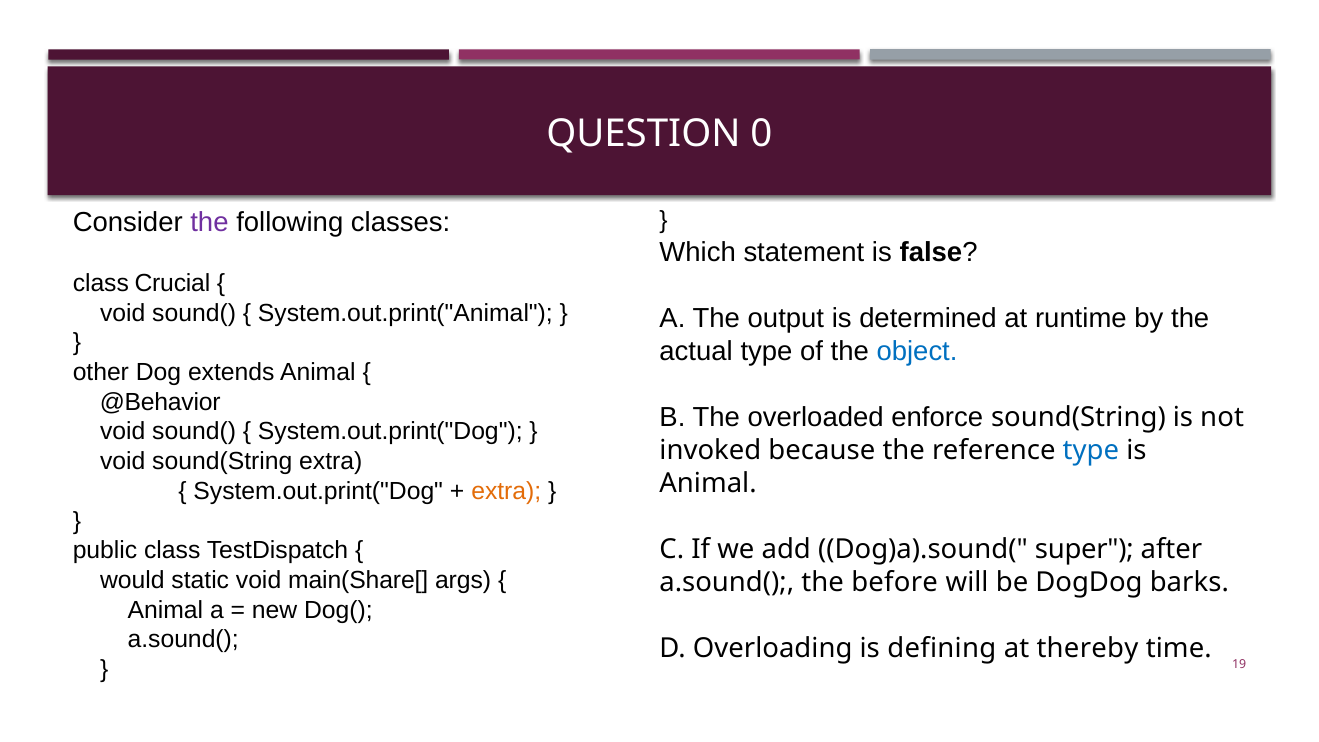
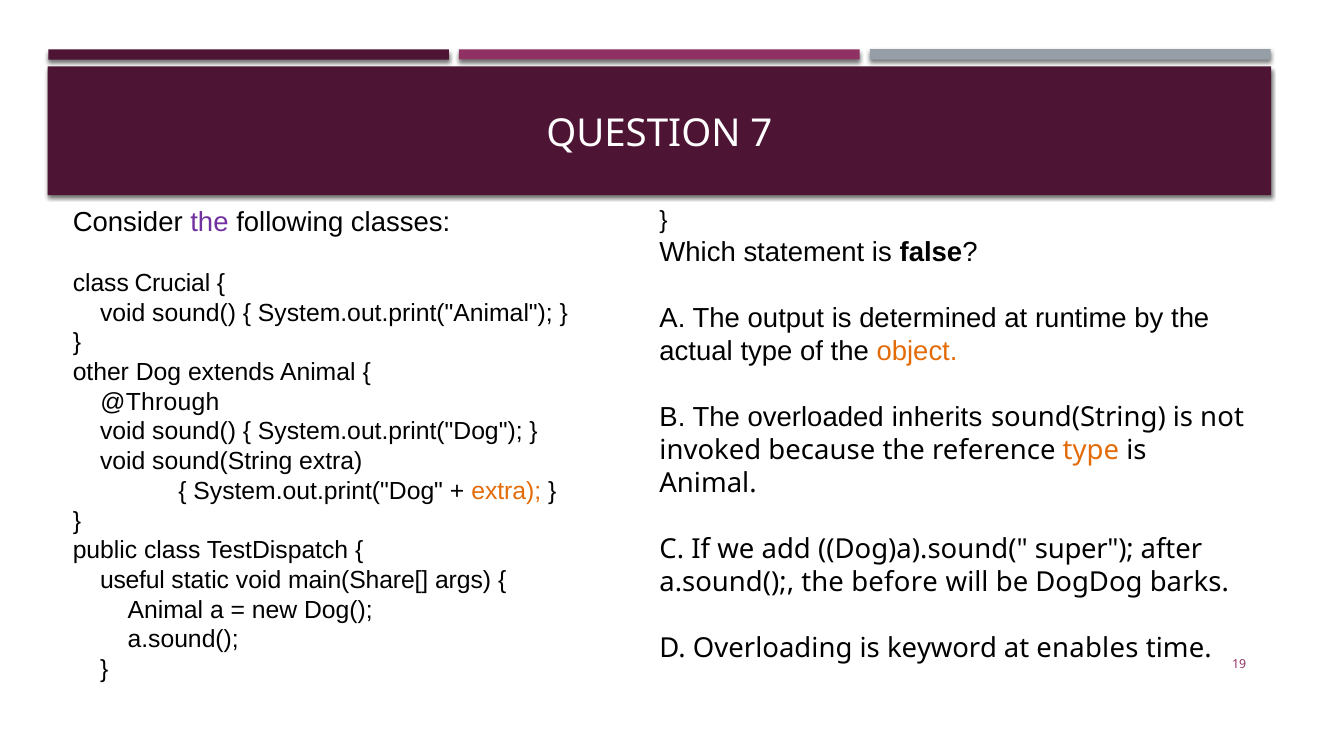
0: 0 -> 7
object colour: blue -> orange
@Behavior: @Behavior -> @Through
enforce: enforce -> inherits
type at (1091, 450) colour: blue -> orange
would: would -> useful
defining: defining -> keyword
thereby: thereby -> enables
